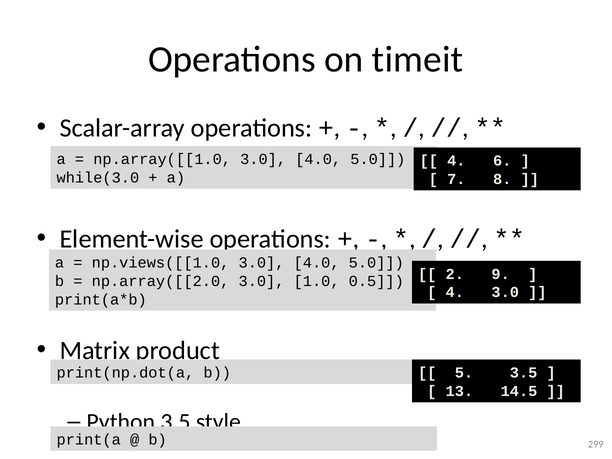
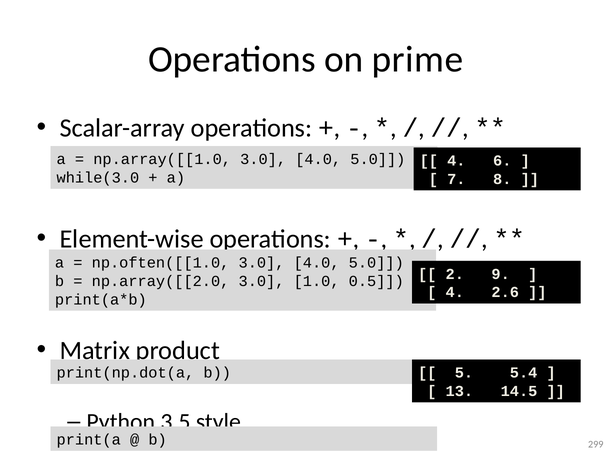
timeit: timeit -> prime
np.views([[1.0: np.views([[1.0 -> np.often([[1.0
4 3.0: 3.0 -> 2.6
5 3.5: 3.5 -> 5.4
